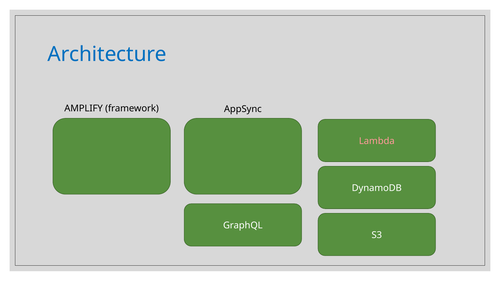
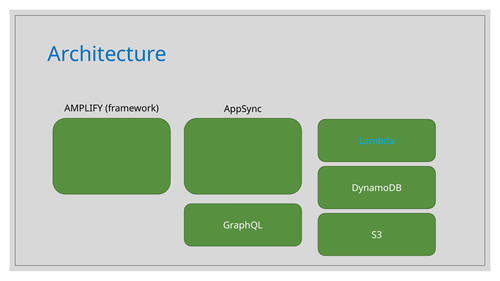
Lambda colour: pink -> light blue
